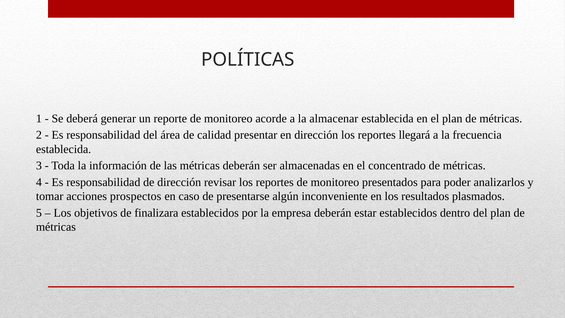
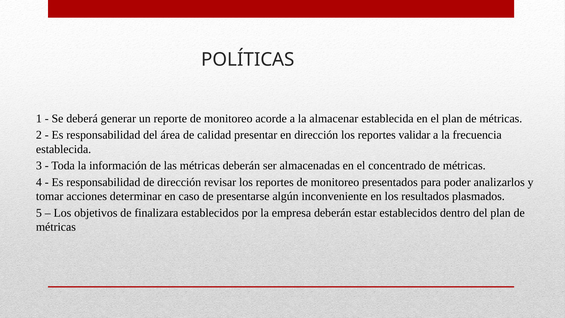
llegará: llegará -> validar
prospectos: prospectos -> determinar
